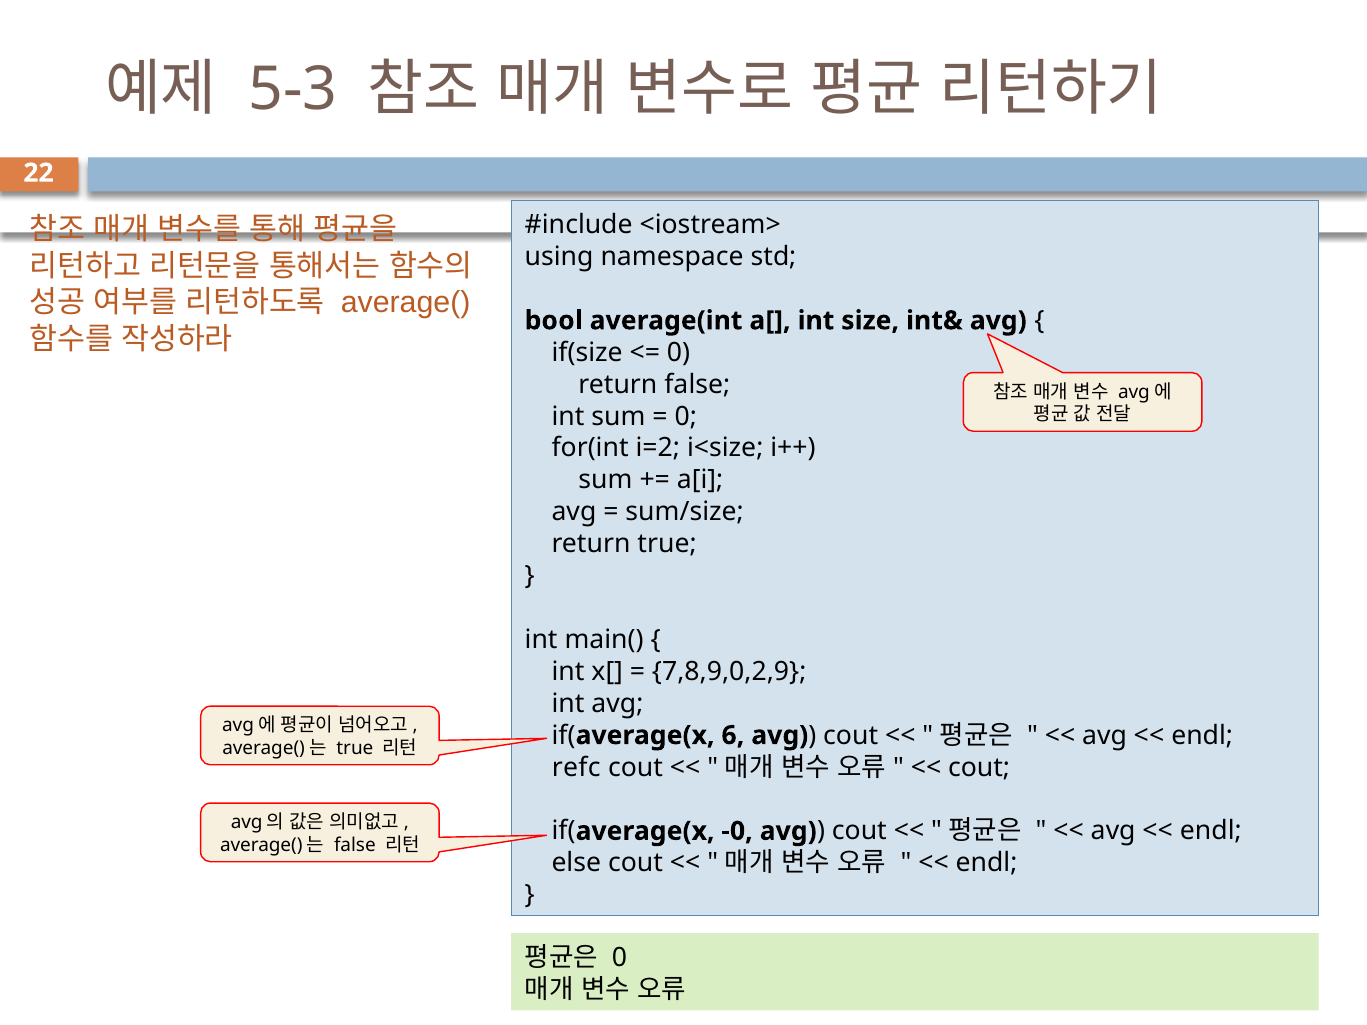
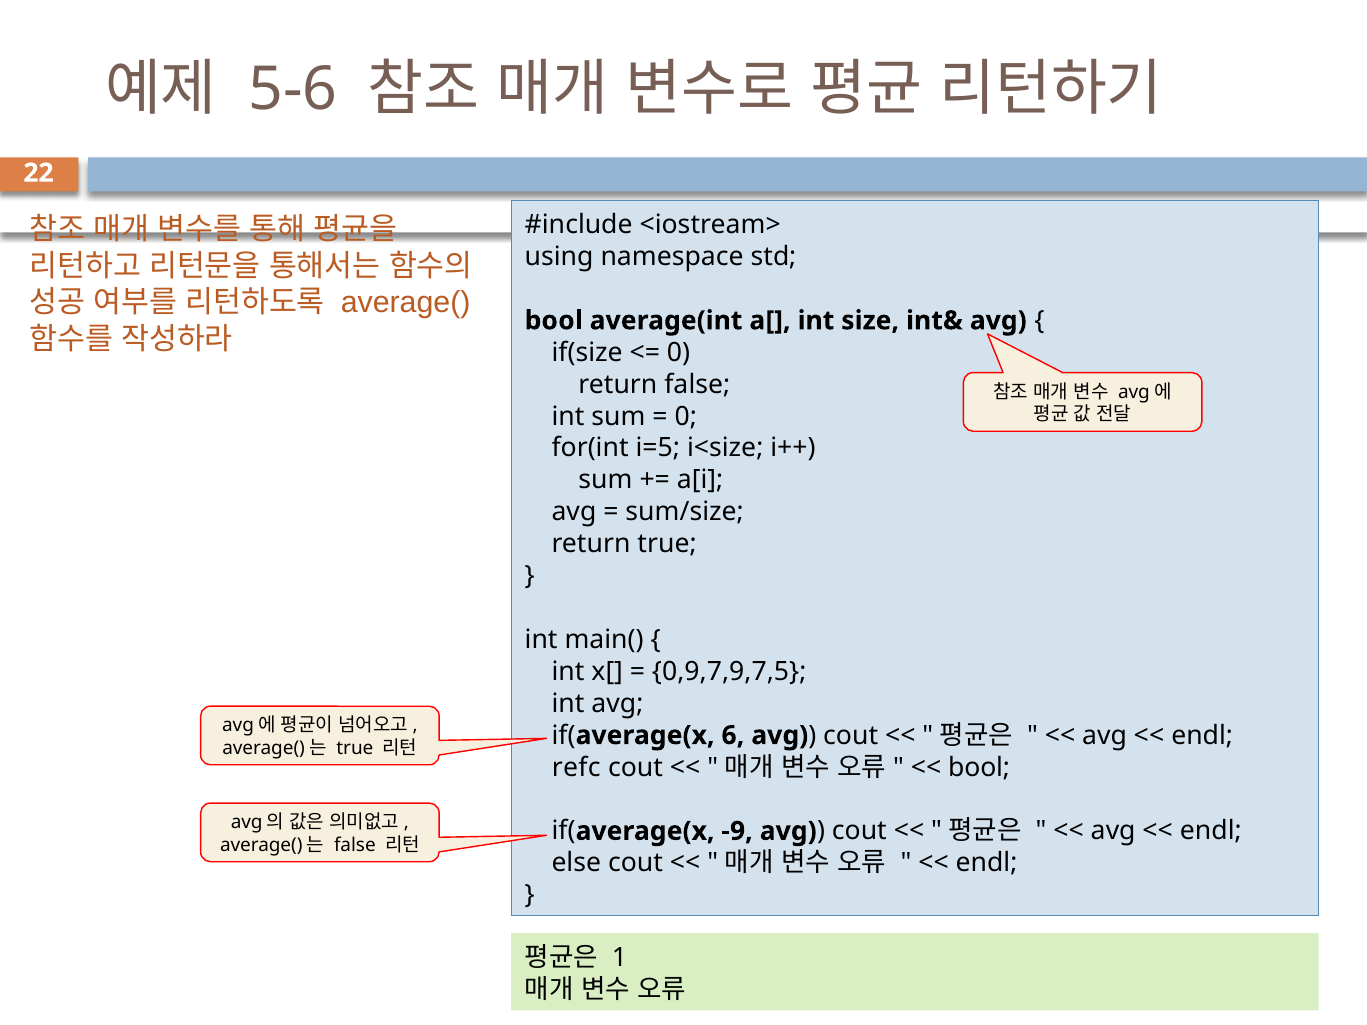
5-3: 5-3 -> 5-6
i=2: i=2 -> i=5
7,8,9,0,2,9: 7,8,9,0,2,9 -> 0,9,7,9,7,5
cout at (979, 767): cout -> bool
-0: -0 -> -9
0 at (620, 958): 0 -> 1
